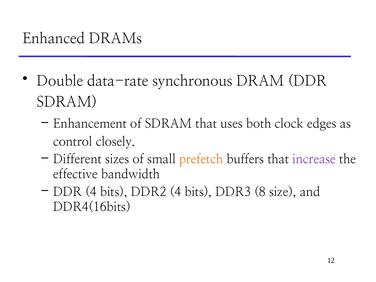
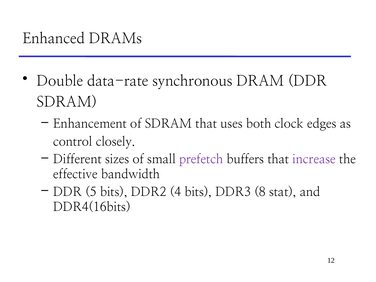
prefetch colour: orange -> purple
DDR 4: 4 -> 5
size: size -> stat
